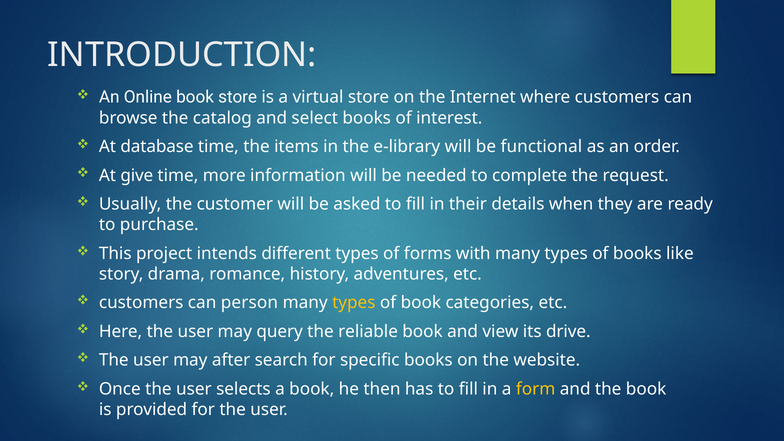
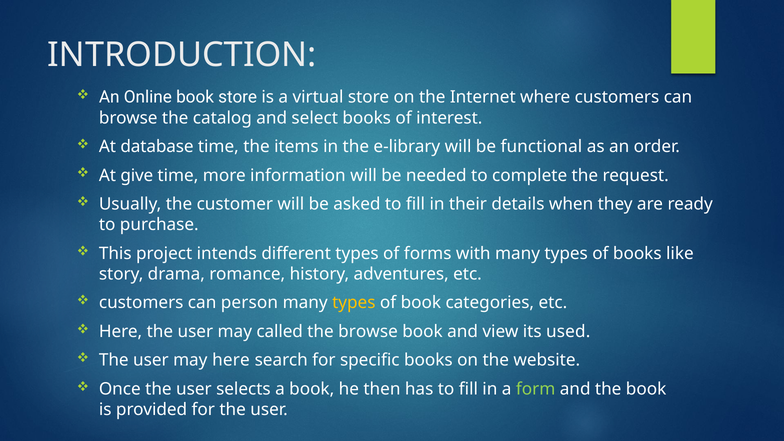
query: query -> called
the reliable: reliable -> browse
drive: drive -> used
may after: after -> here
form colour: yellow -> light green
